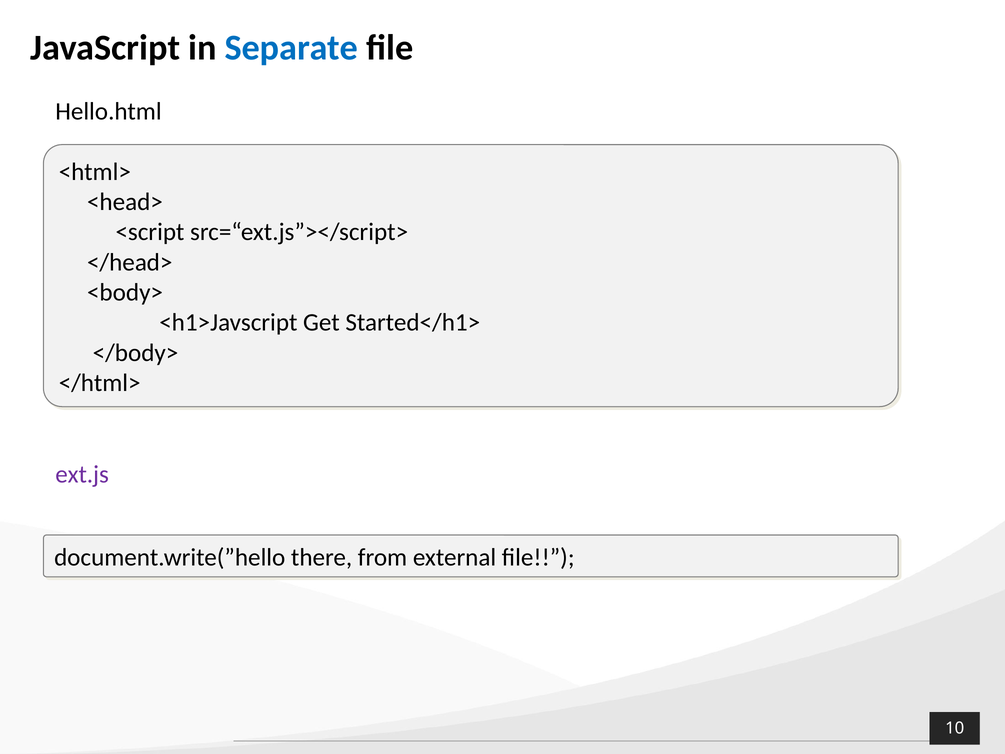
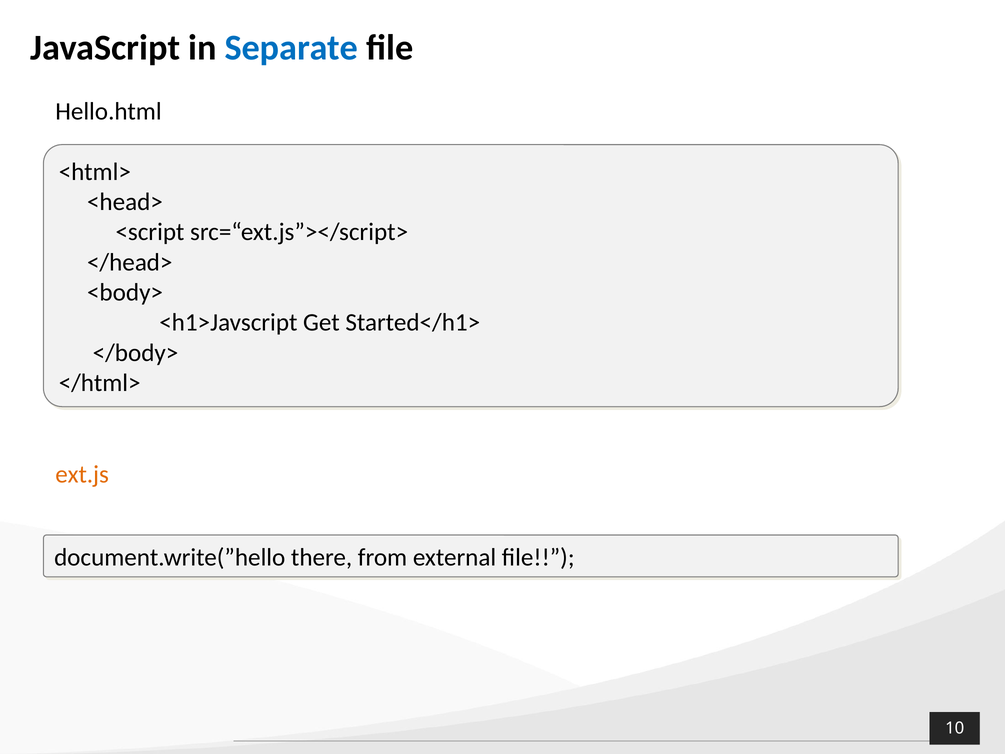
ext.js colour: purple -> orange
